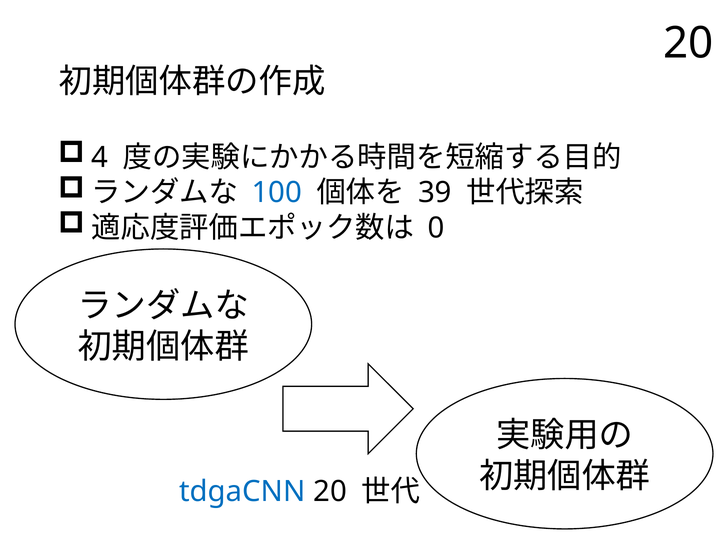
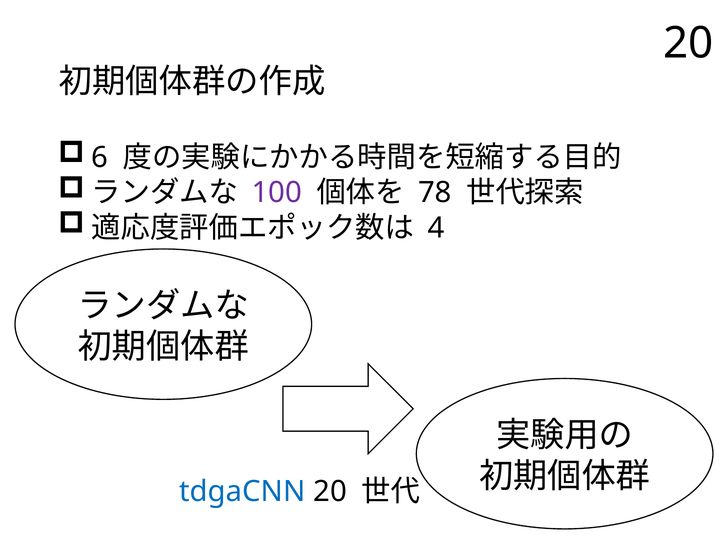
4: 4 -> 6
100 colour: blue -> purple
39: 39 -> 78
0: 0 -> 4
